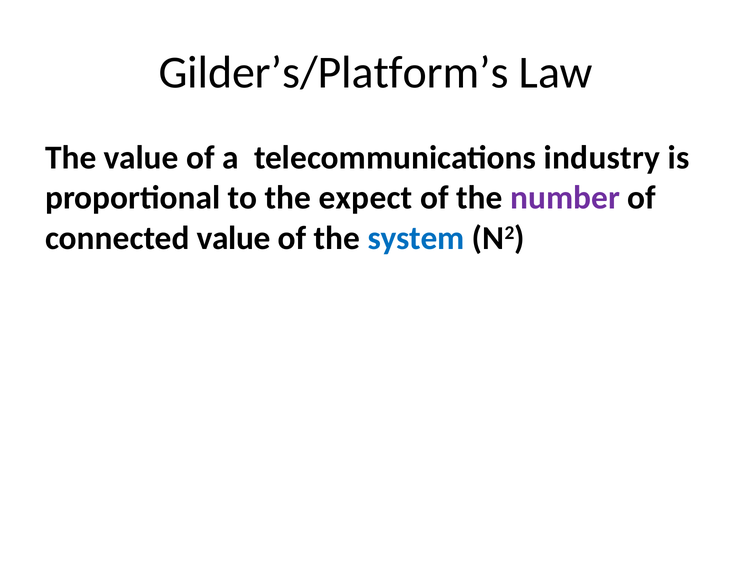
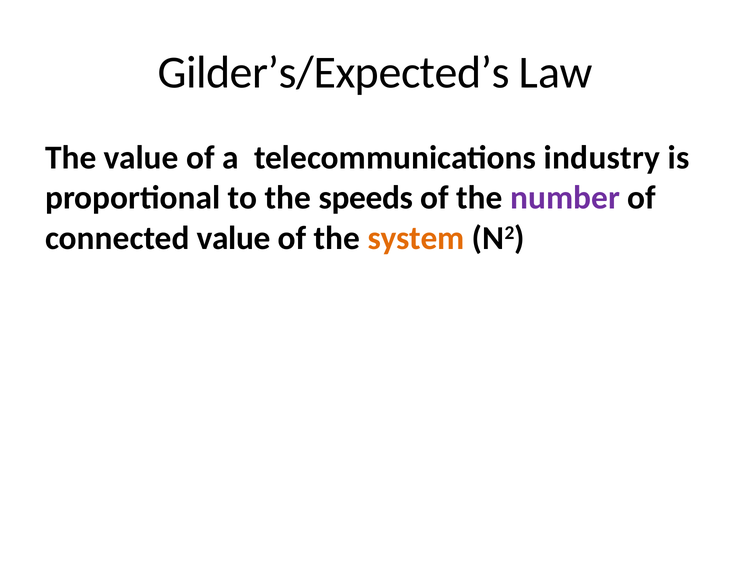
Gilder’s/Platform’s: Gilder’s/Platform’s -> Gilder’s/Expected’s
expect: expect -> speeds
system colour: blue -> orange
